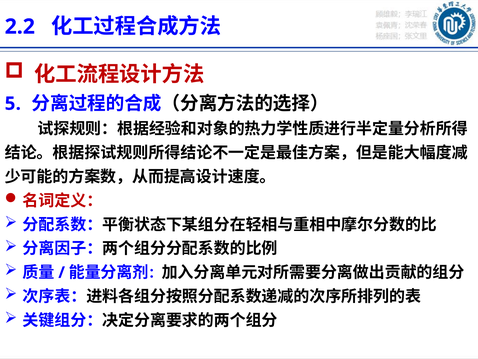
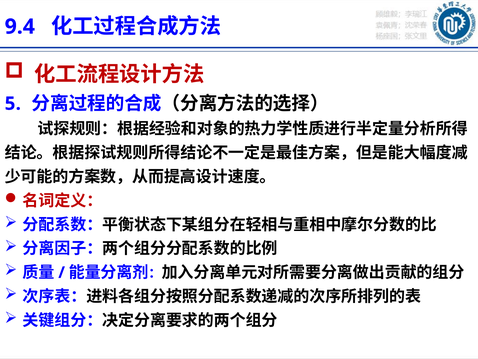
2.2: 2.2 -> 9.4
